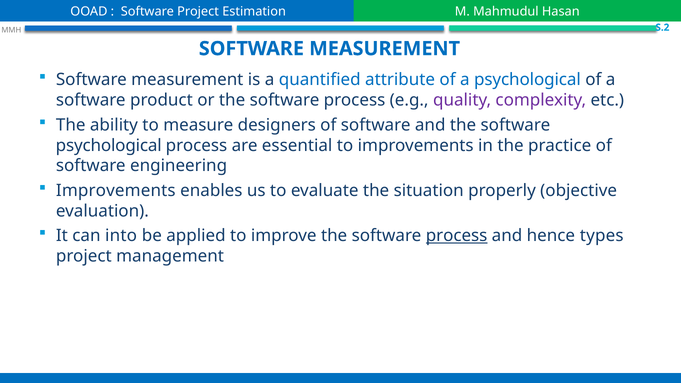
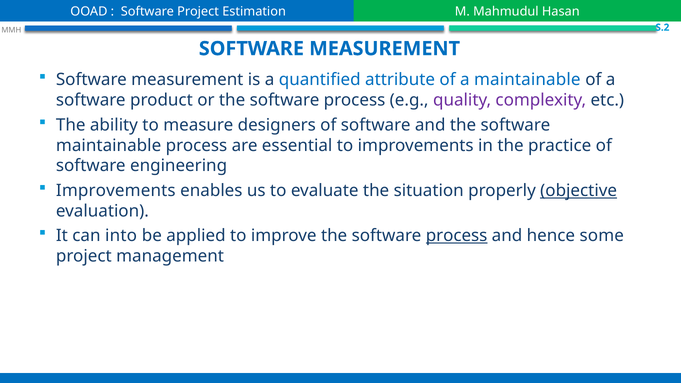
a psychological: psychological -> maintainable
psychological at (109, 145): psychological -> maintainable
objective underline: none -> present
types: types -> some
